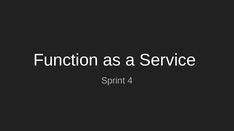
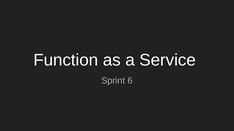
4: 4 -> 6
